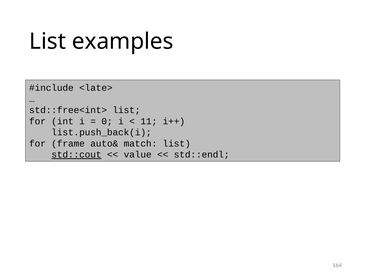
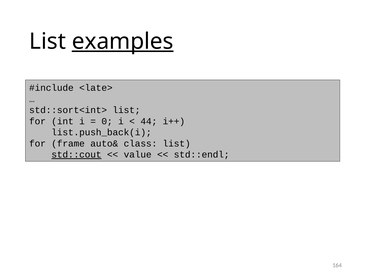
examples underline: none -> present
std::free<int>: std::free<int> -> std::sort<int>
11: 11 -> 44
match: match -> class
